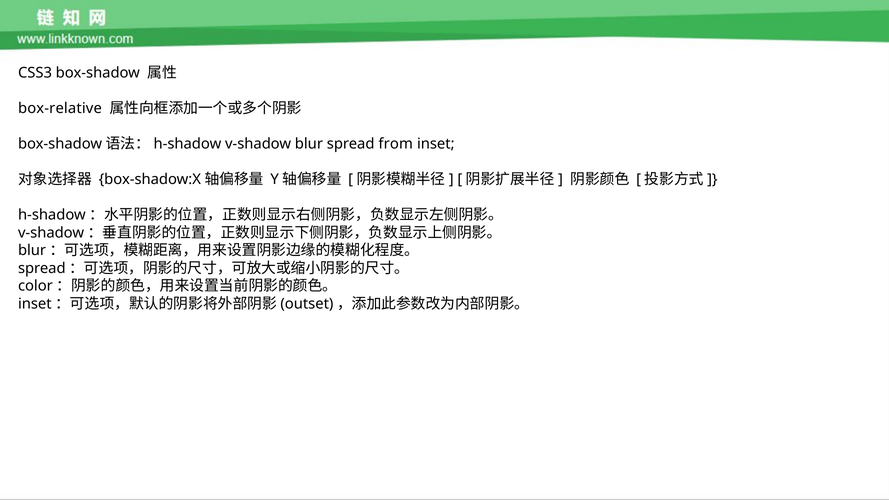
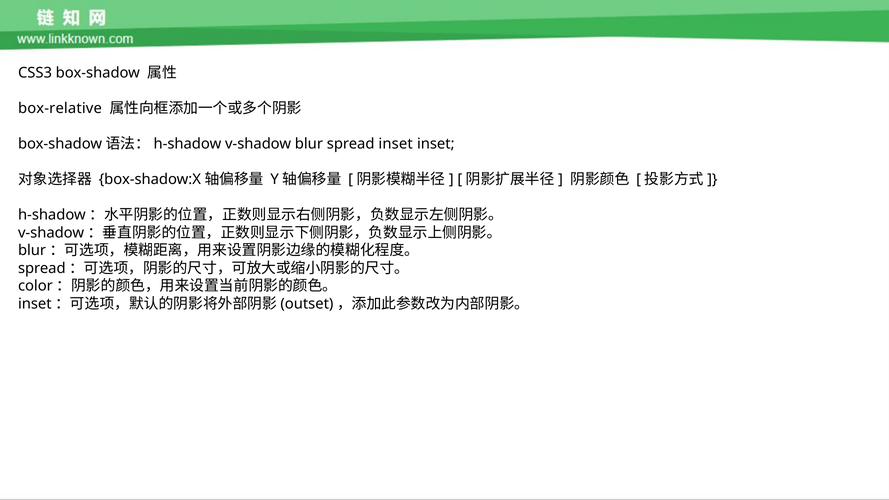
spread from: from -> inset
